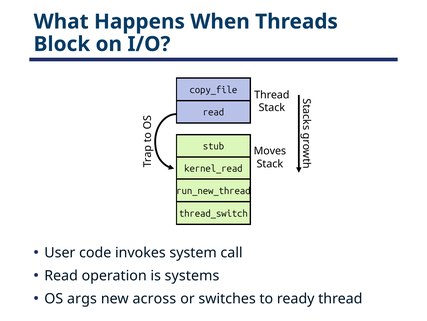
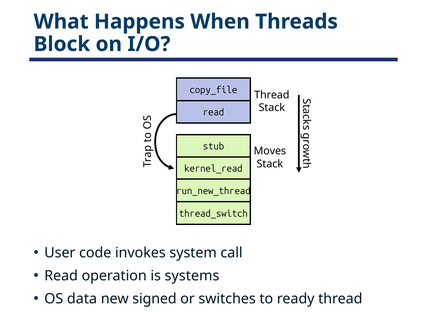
args: args -> data
across: across -> signed
